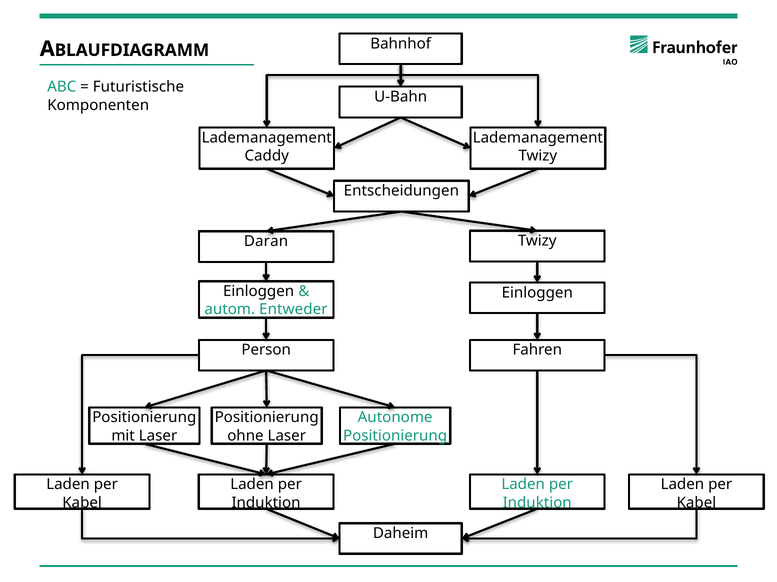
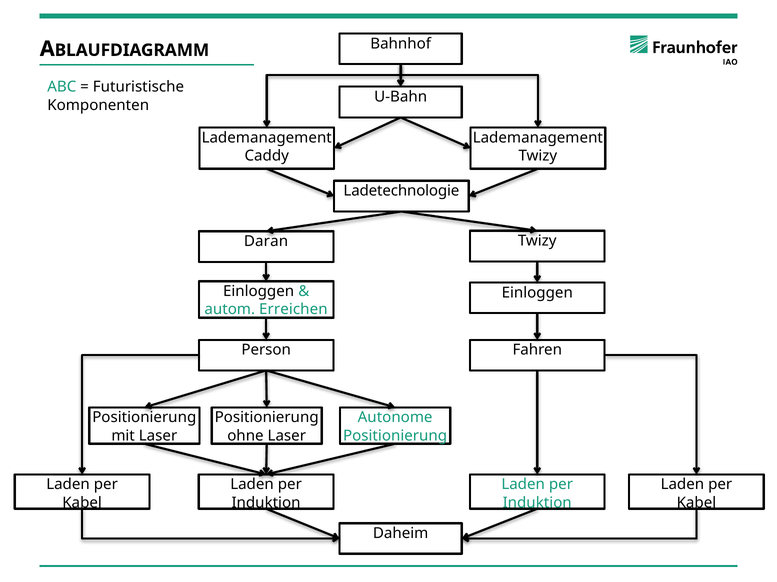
Entscheidungen: Entscheidungen -> Ladetechnologie
Entweder: Entweder -> Erreichen
